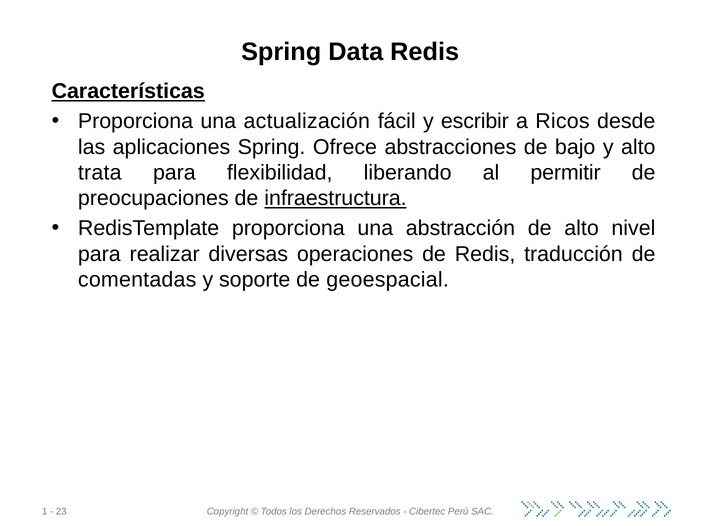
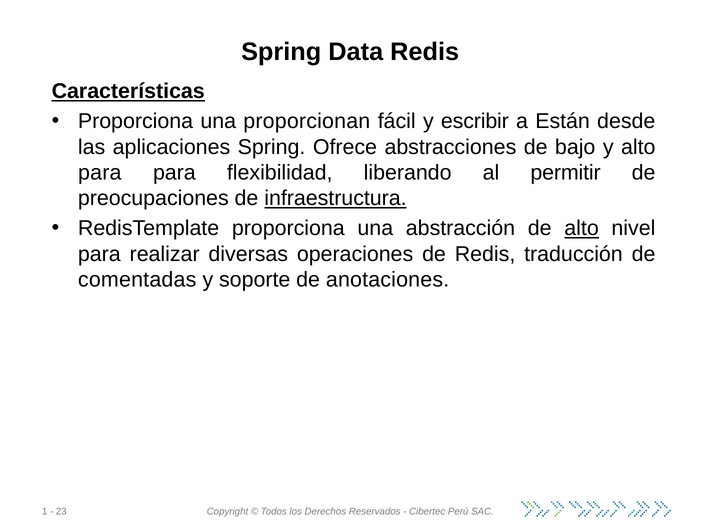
actualización: actualización -> proporcionan
Ricos: Ricos -> Están
trata at (100, 173): trata -> para
alto at (582, 228) underline: none -> present
geoespacial: geoespacial -> anotaciones
